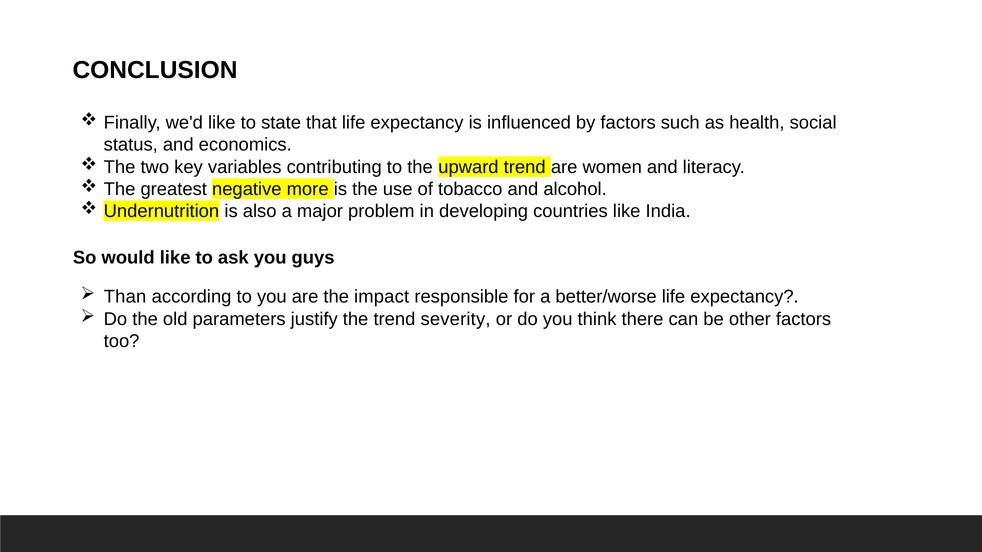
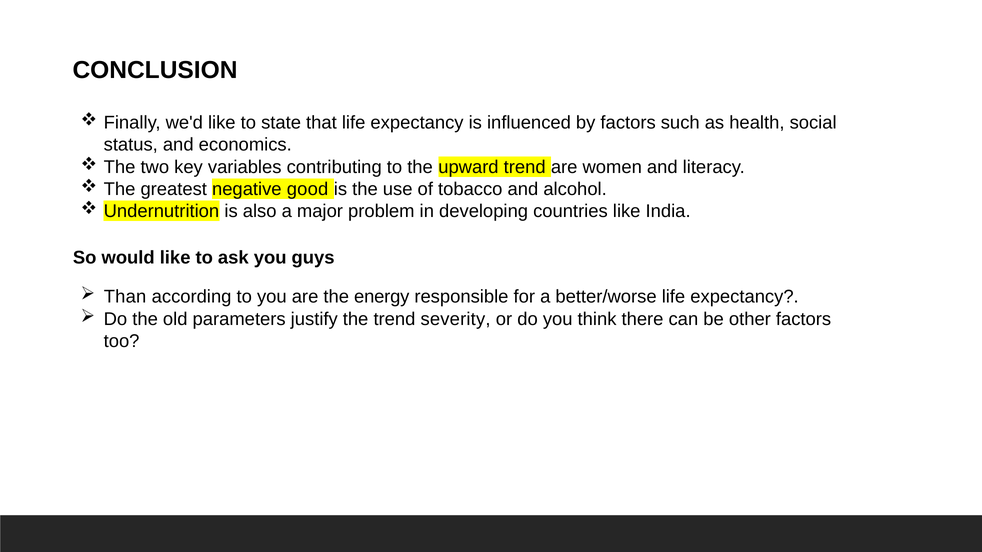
more: more -> good
impact: impact -> energy
